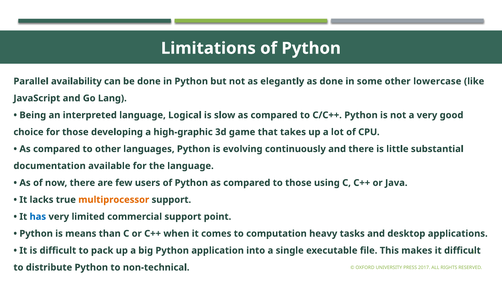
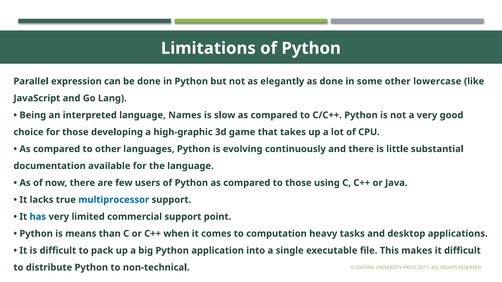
availability: availability -> expression
Logical: Logical -> Names
multiprocessor colour: orange -> blue
